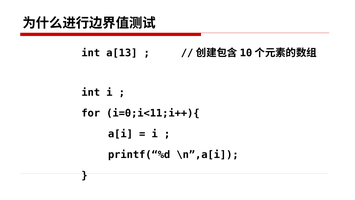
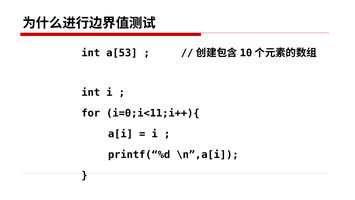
a[13: a[13 -> a[53
